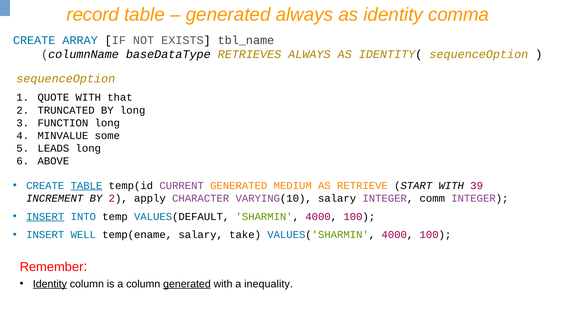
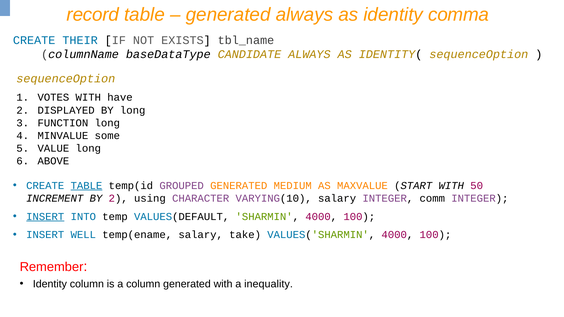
ARRAY: ARRAY -> THEIR
RETRIEVES: RETRIEVES -> CANDIDATE
QUOTE: QUOTE -> VOTES
that: that -> have
TRUNCATED: TRUNCATED -> DISPLAYED
LEADS: LEADS -> VALUE
CURRENT: CURRENT -> GROUPED
RETRIEVE: RETRIEVE -> MAXVALUE
39: 39 -> 50
apply: apply -> using
Identity at (50, 284) underline: present -> none
generated at (187, 284) underline: present -> none
